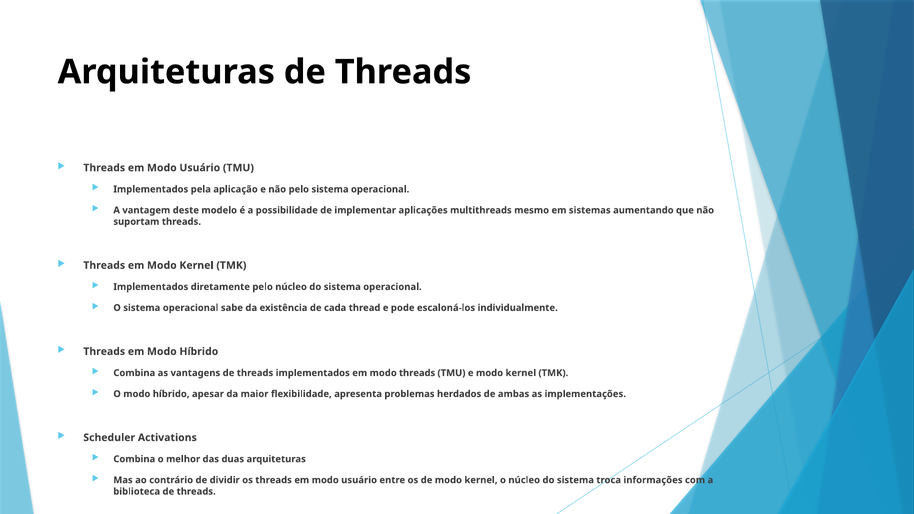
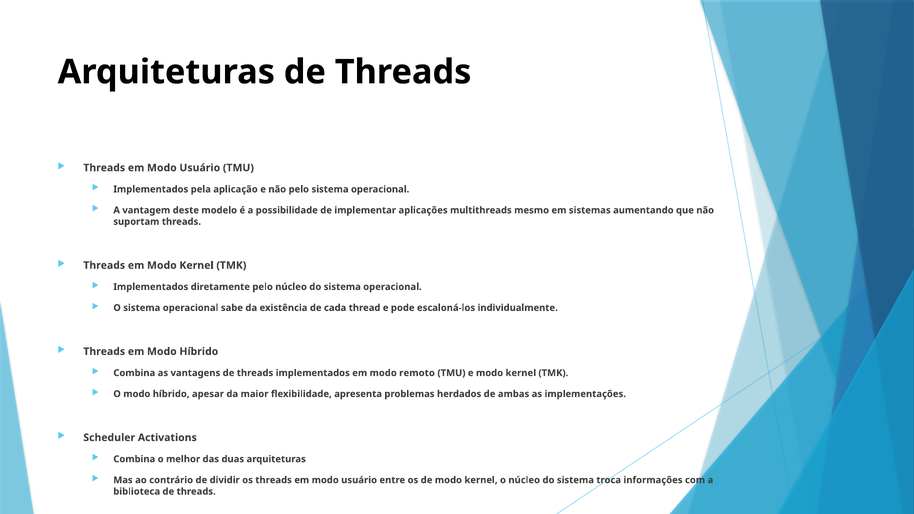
modo threads: threads -> remoto
